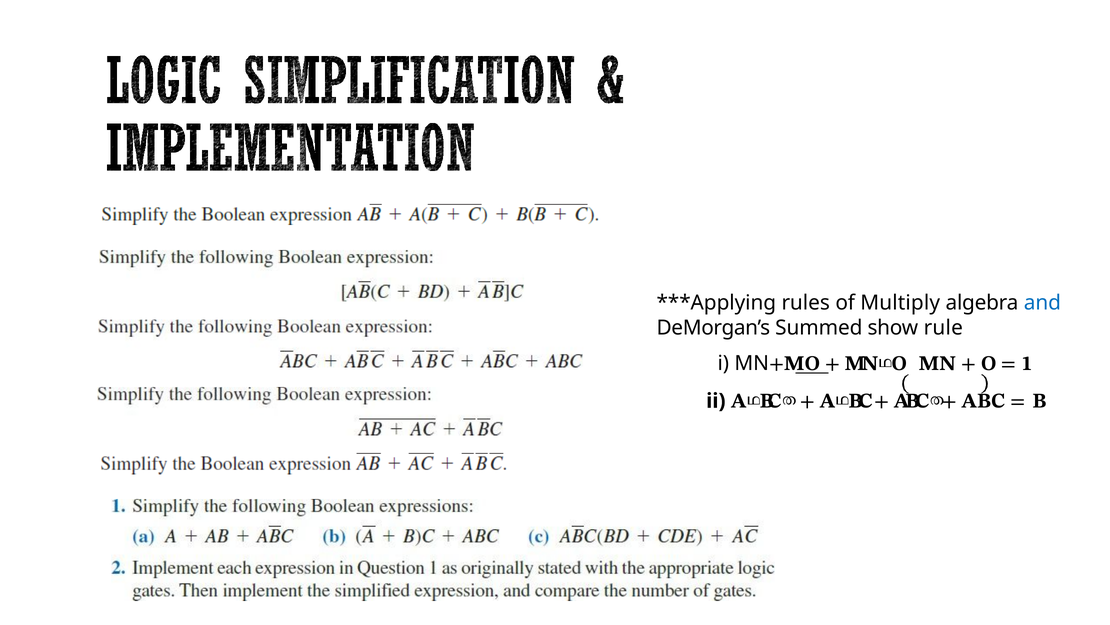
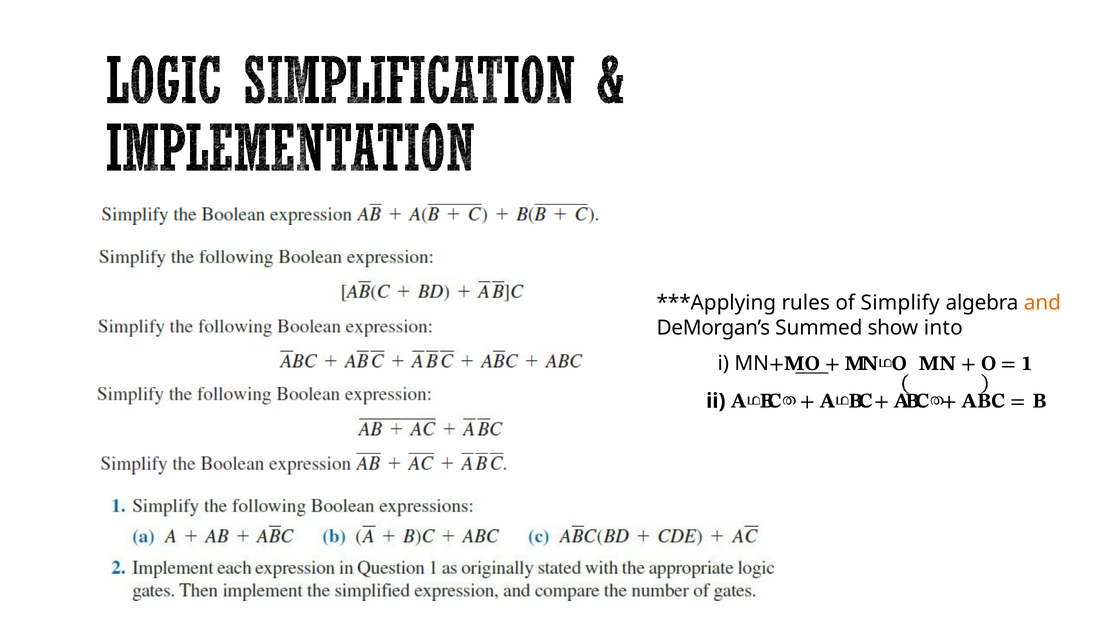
Multiply: Multiply -> Simplify
and colour: blue -> orange
rule: rule -> into
